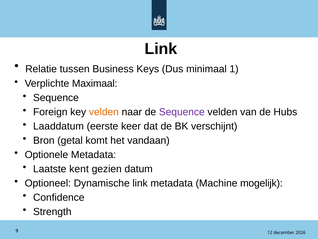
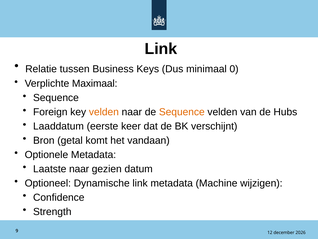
1: 1 -> 0
Sequence at (182, 112) colour: purple -> orange
Laatste kent: kent -> naar
mogelijk: mogelijk -> wijzigen
